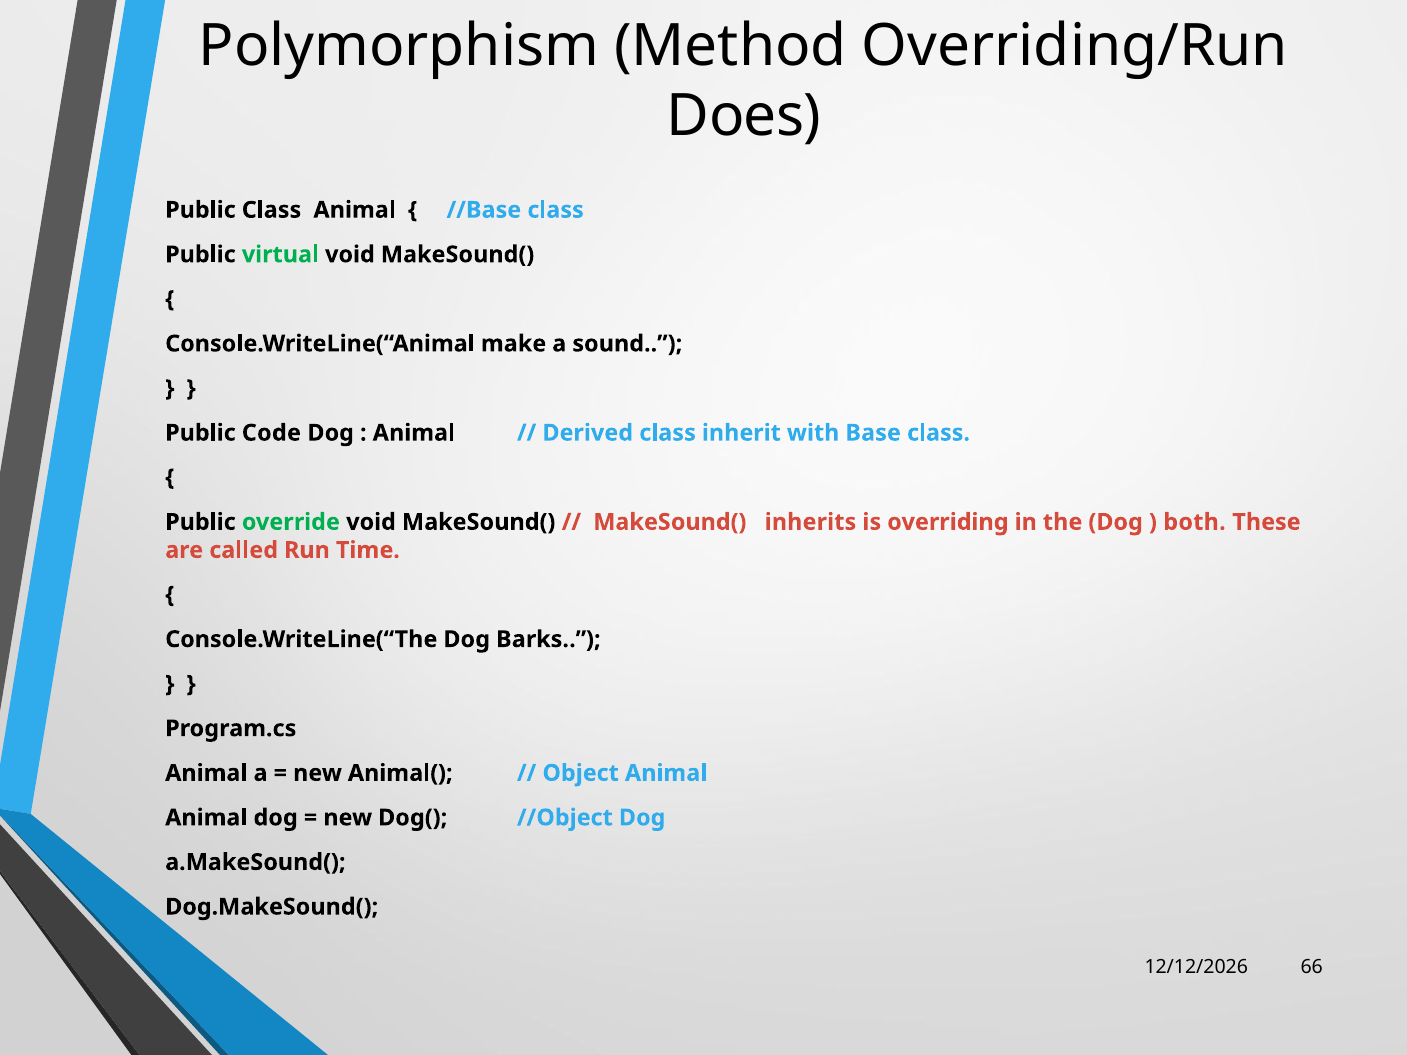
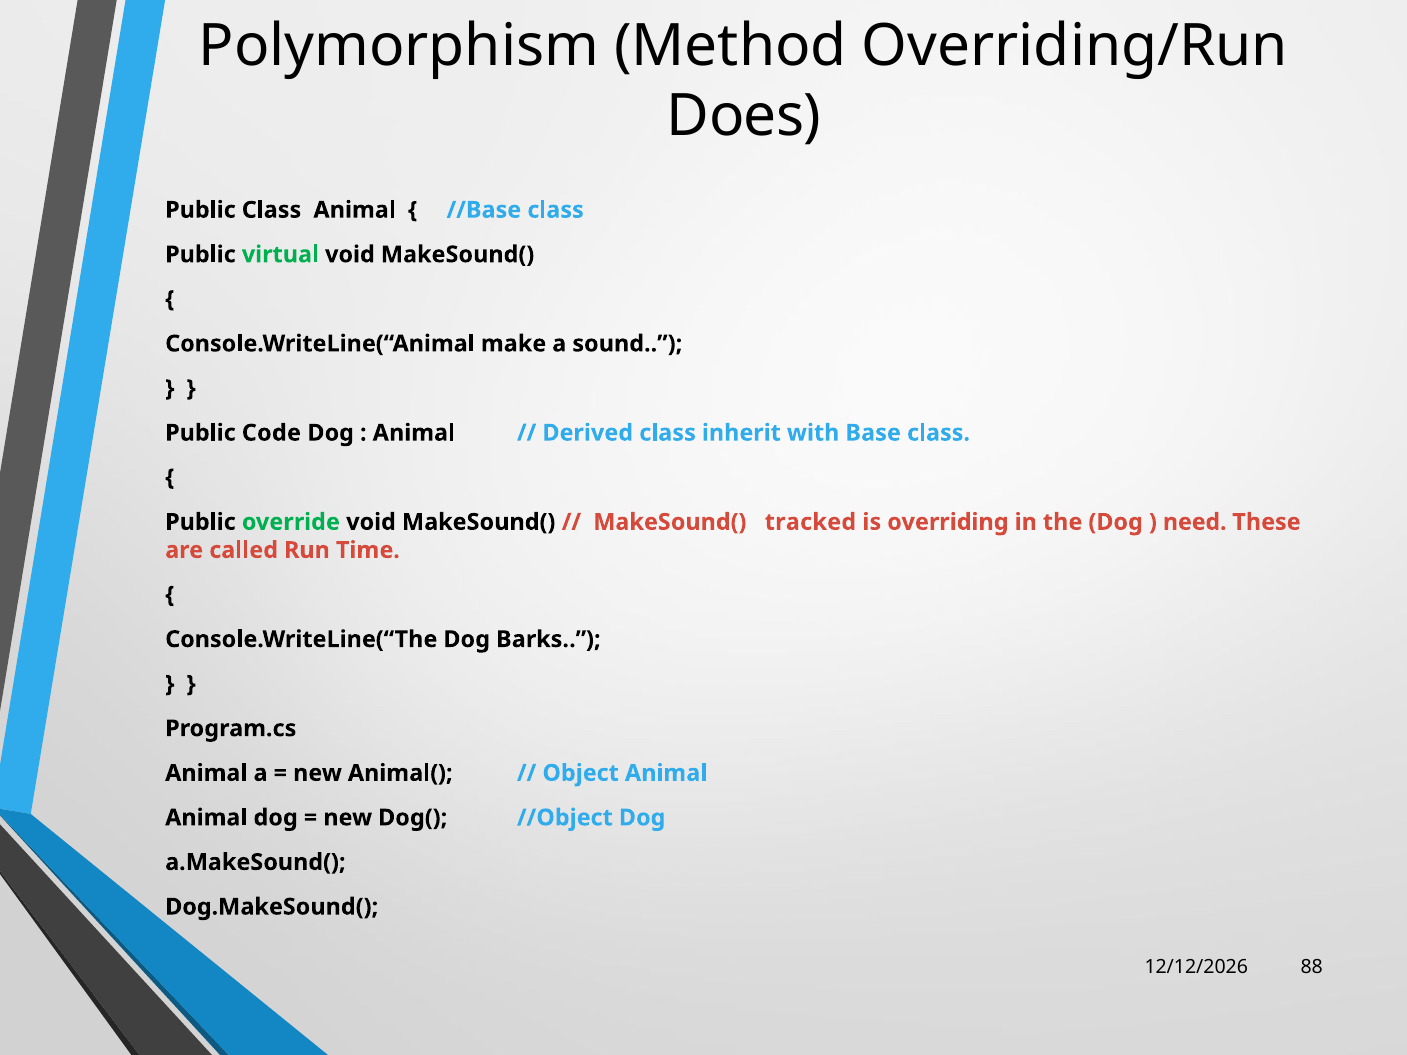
inherits: inherits -> tracked
both: both -> need
66: 66 -> 88
